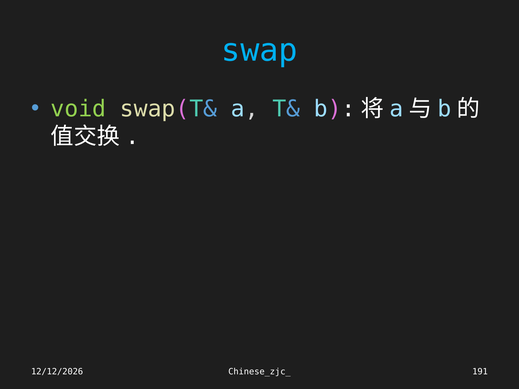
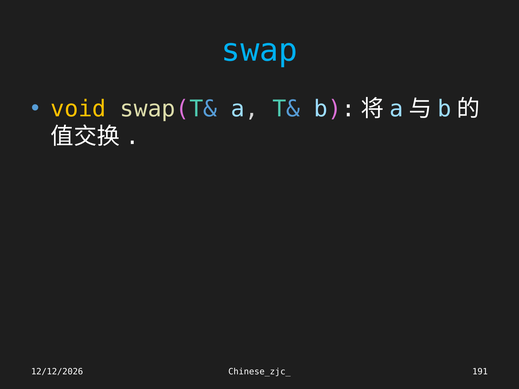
void colour: light green -> yellow
